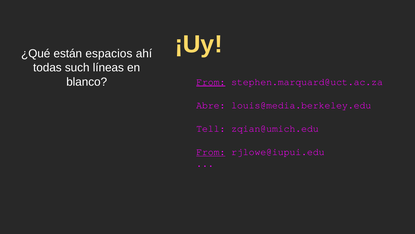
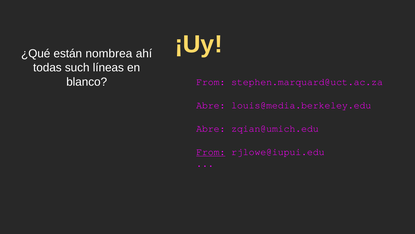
espacios: espacios -> nombrea
From at (211, 82) underline: present -> none
Tell at (211, 128): Tell -> Abre
